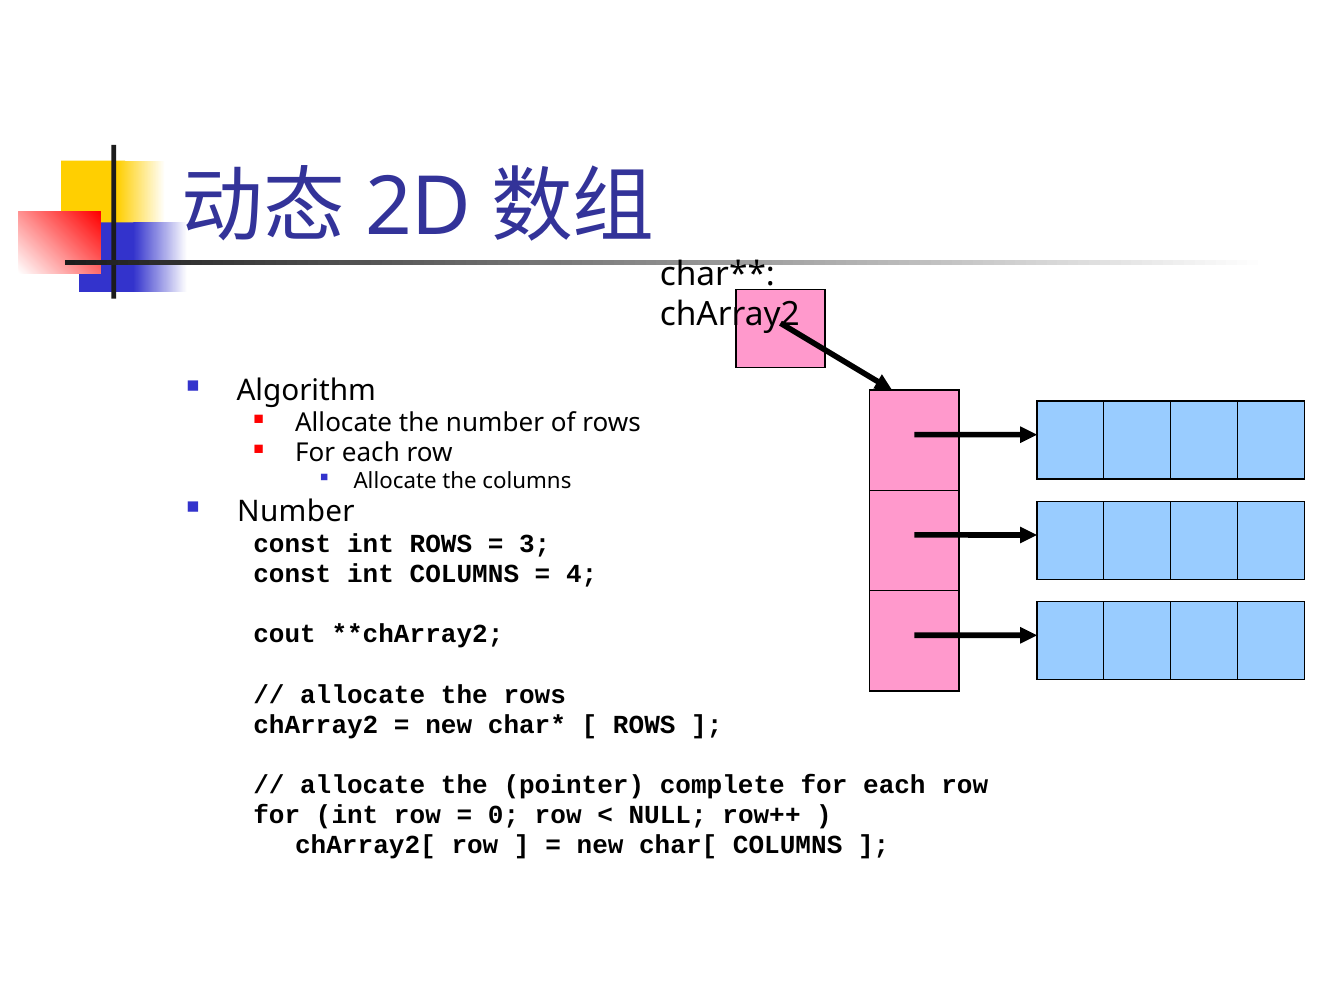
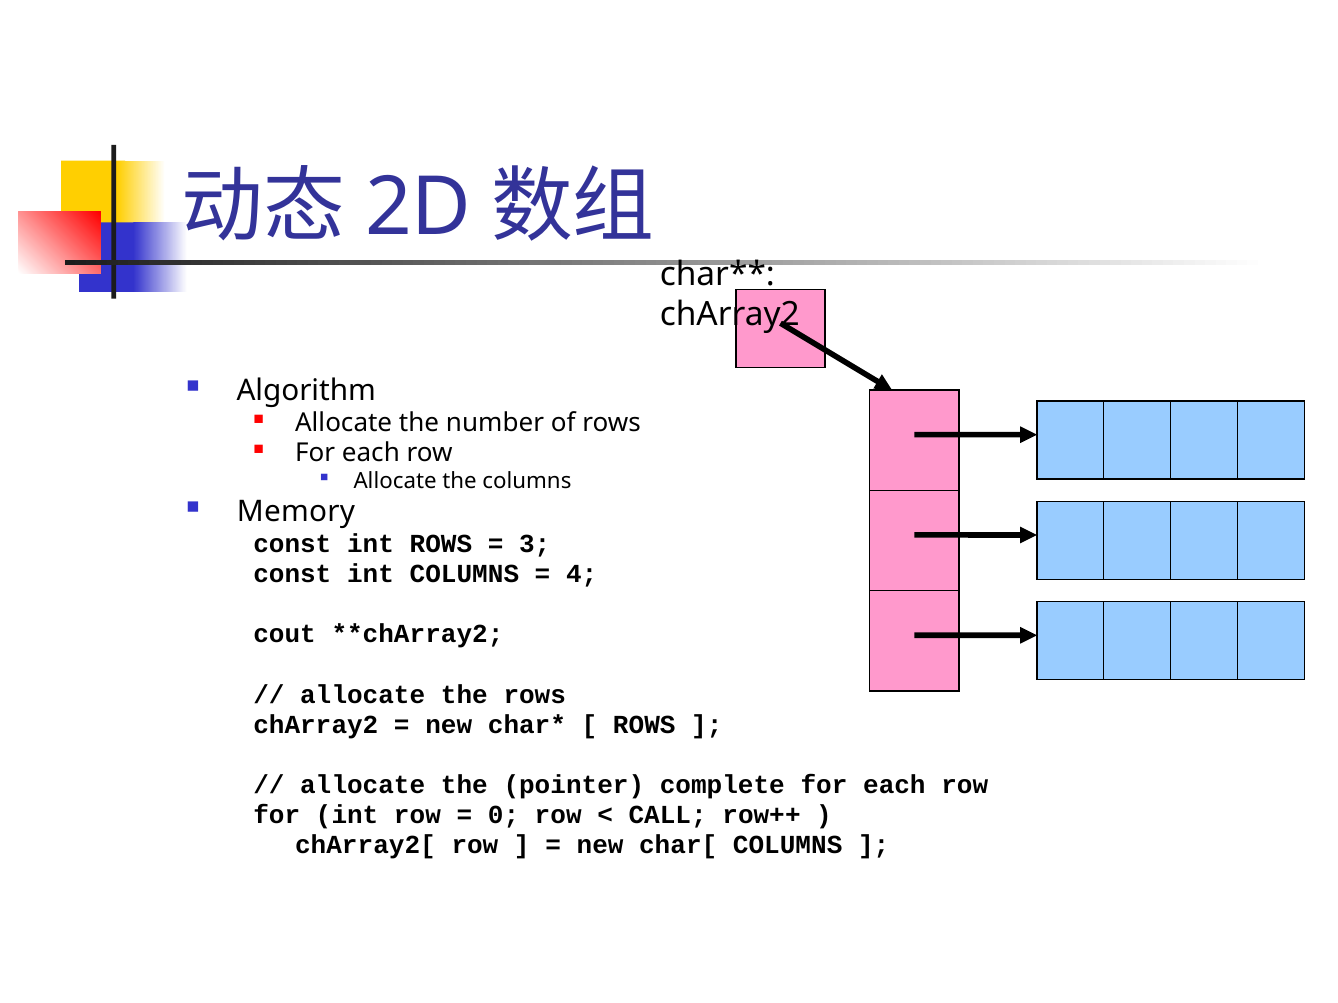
Number at (296, 512): Number -> Memory
NULL: NULL -> CALL
